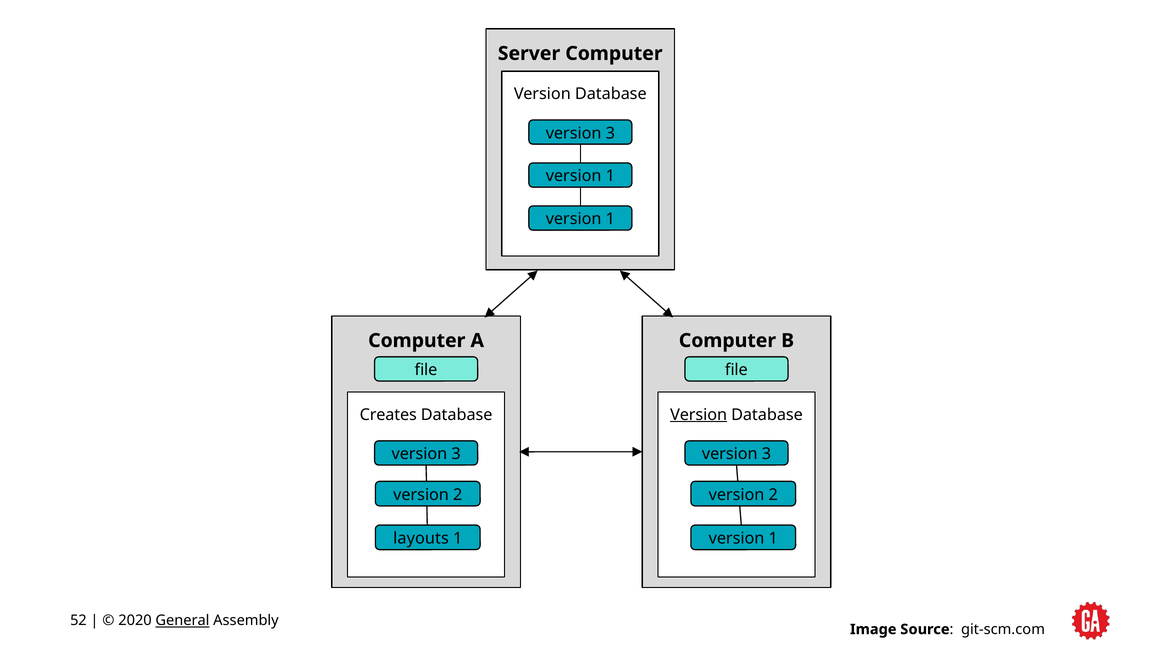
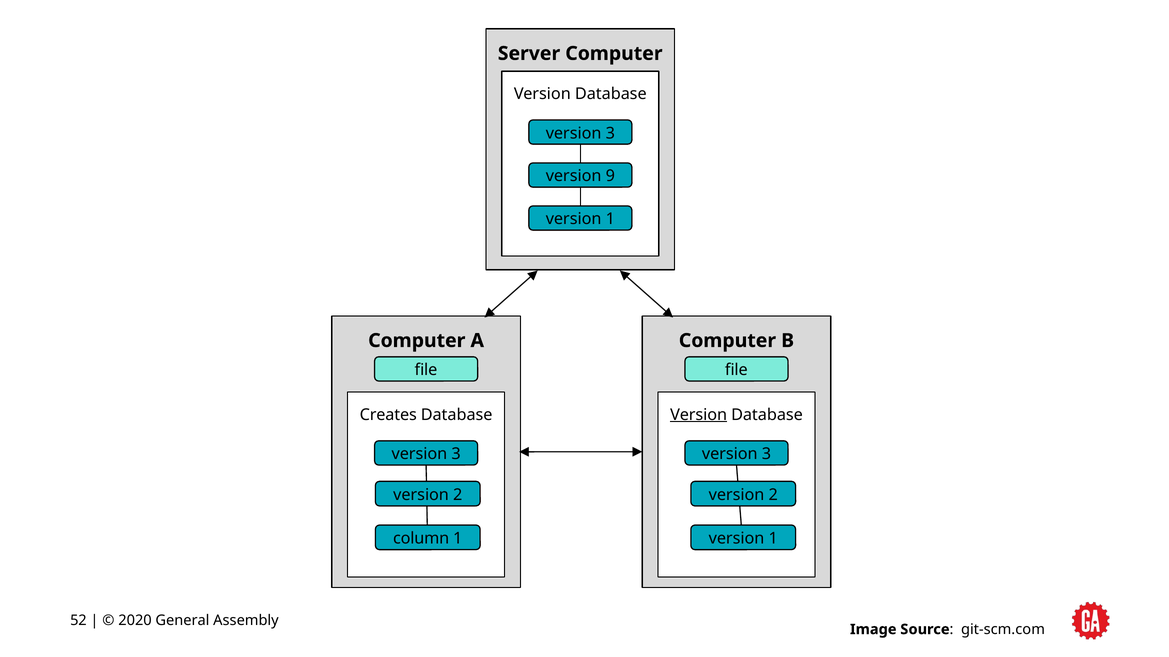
1 at (610, 176): 1 -> 9
layouts: layouts -> column
General underline: present -> none
